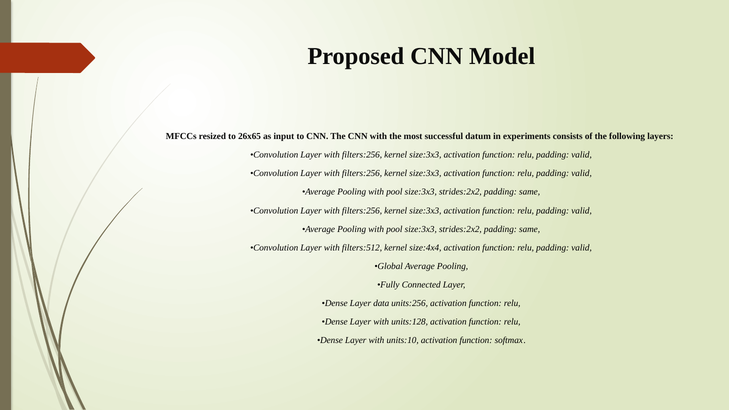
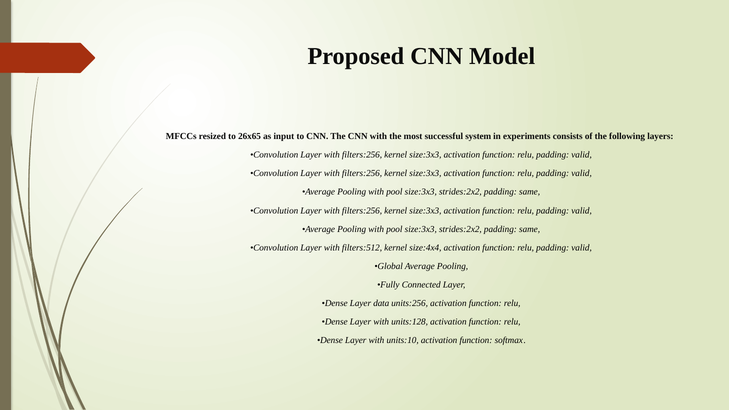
datum: datum -> system
